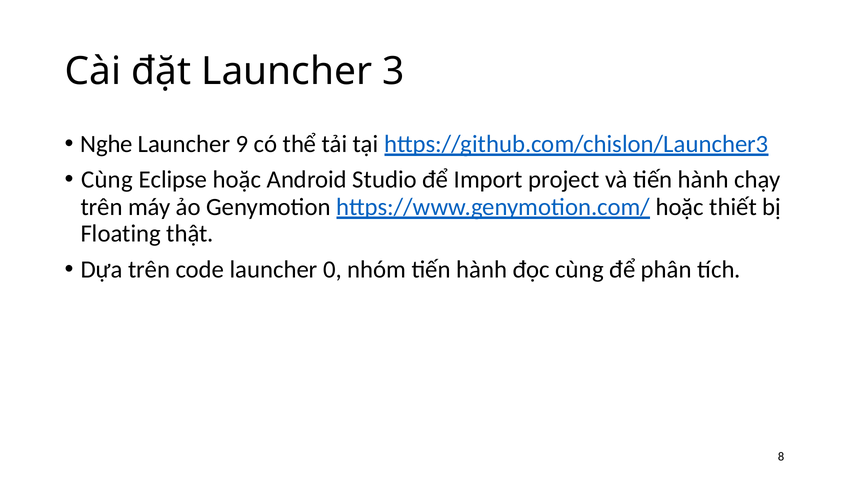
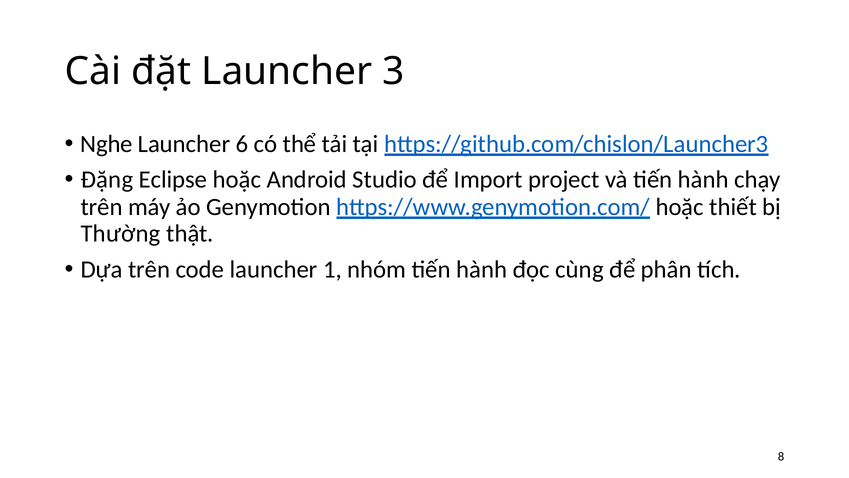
9: 9 -> 6
Cùng at (107, 180): Cùng -> Đặng
Floating: Floating -> Thường
0: 0 -> 1
